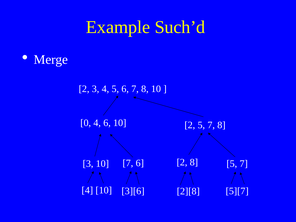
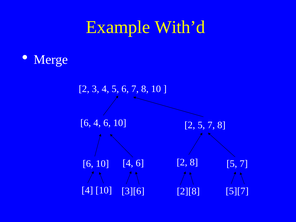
Such’d: Such’d -> With’d
0 at (86, 123): 0 -> 6
3 at (88, 164): 3 -> 6
10 7: 7 -> 4
